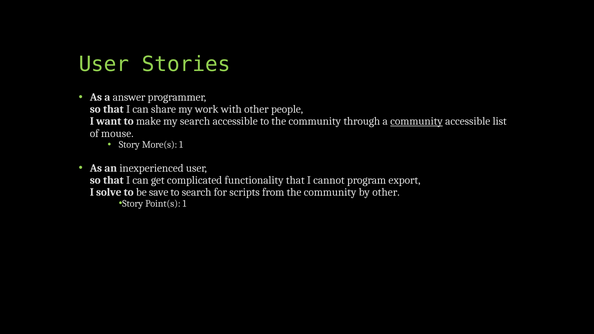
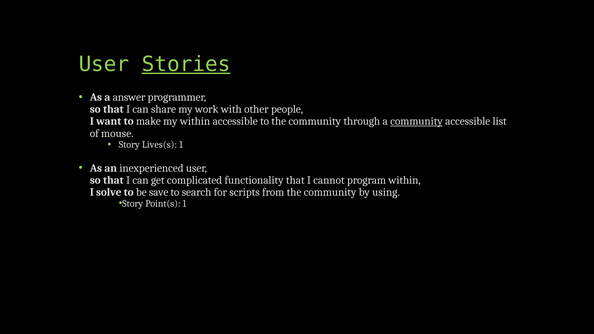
Stories underline: none -> present
my search: search -> within
More(s: More(s -> Lives(s
program export: export -> within
by other: other -> using
